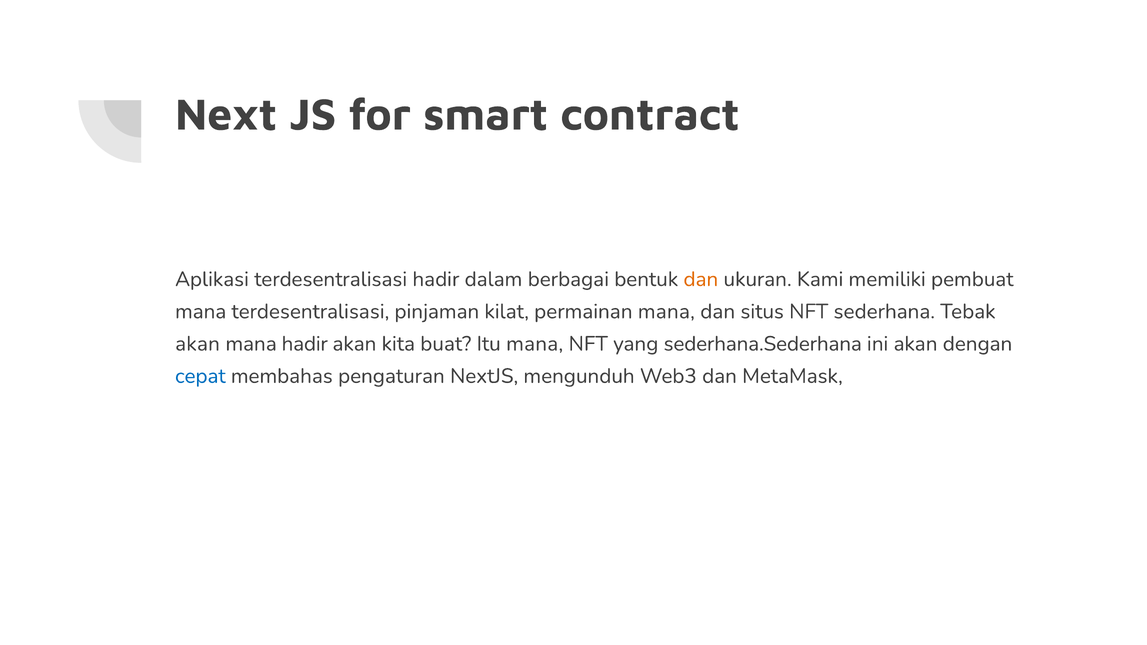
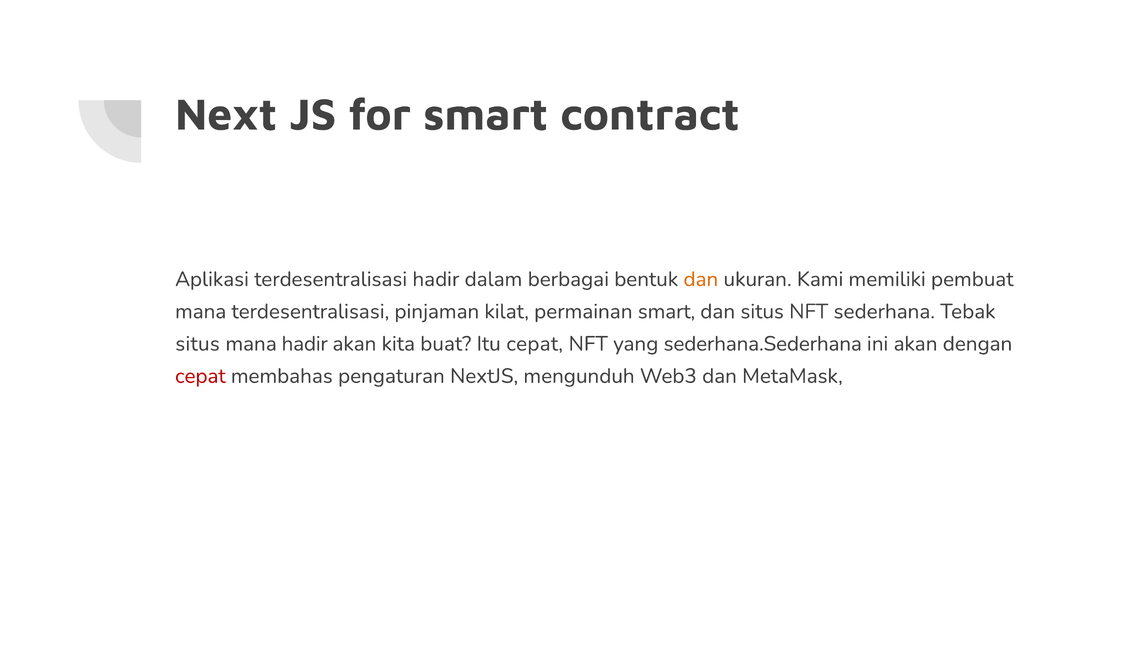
permainan mana: mana -> smart
akan at (198, 344): akan -> situs
Itu mana: mana -> cepat
cepat at (200, 376) colour: blue -> red
